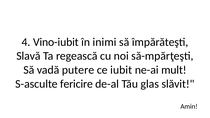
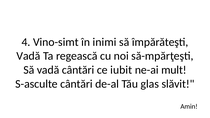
Vino-iubit: Vino-iubit -> Vino-simt
Slavă at (28, 56): Slavă -> Vadă
vadă putere: putere -> cântări
S-asculte fericire: fericire -> cântări
